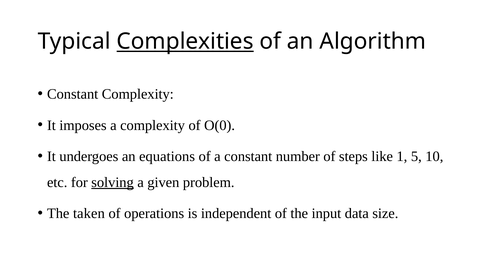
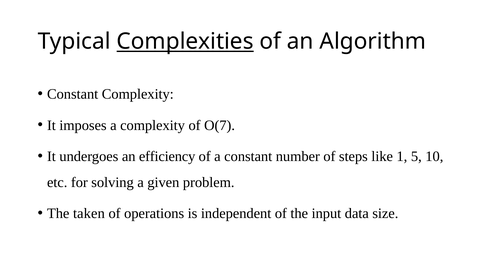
O(0: O(0 -> O(7
equations: equations -> efficiency
solving underline: present -> none
